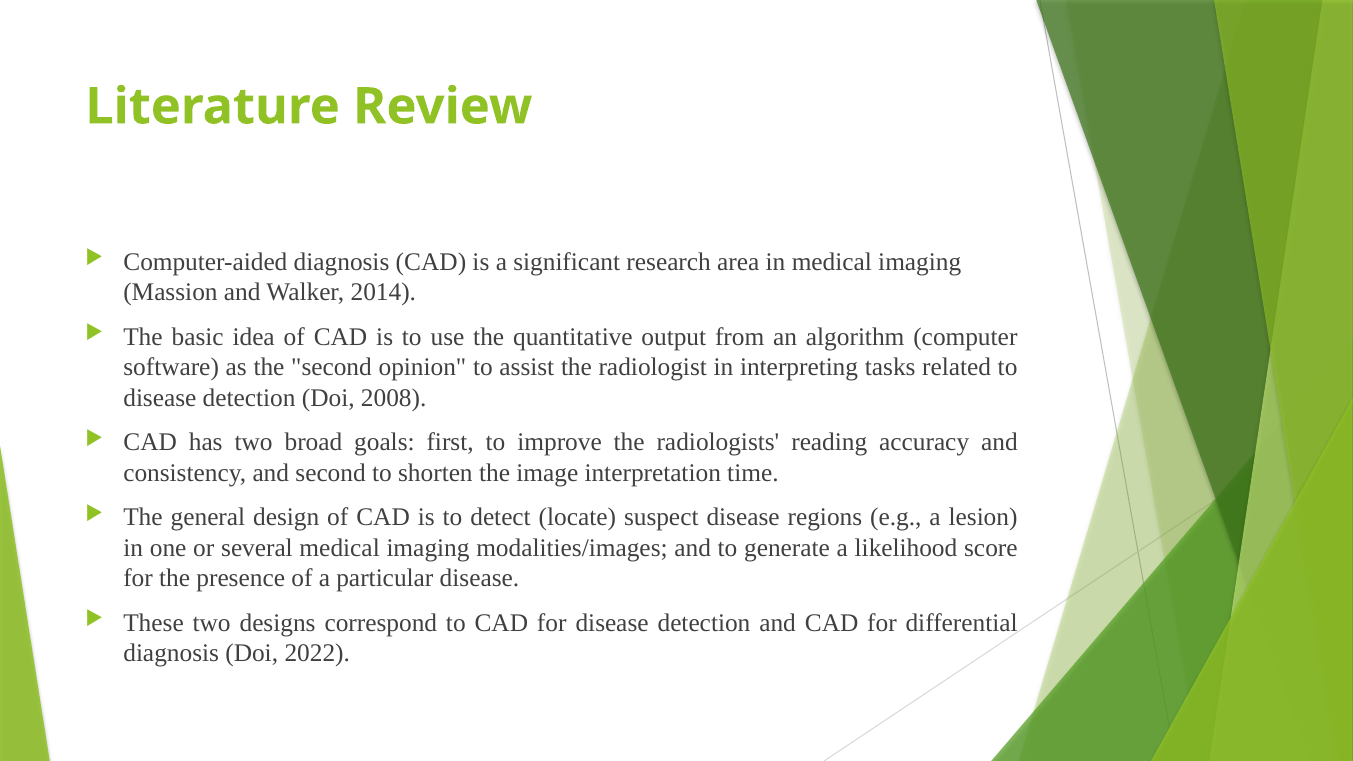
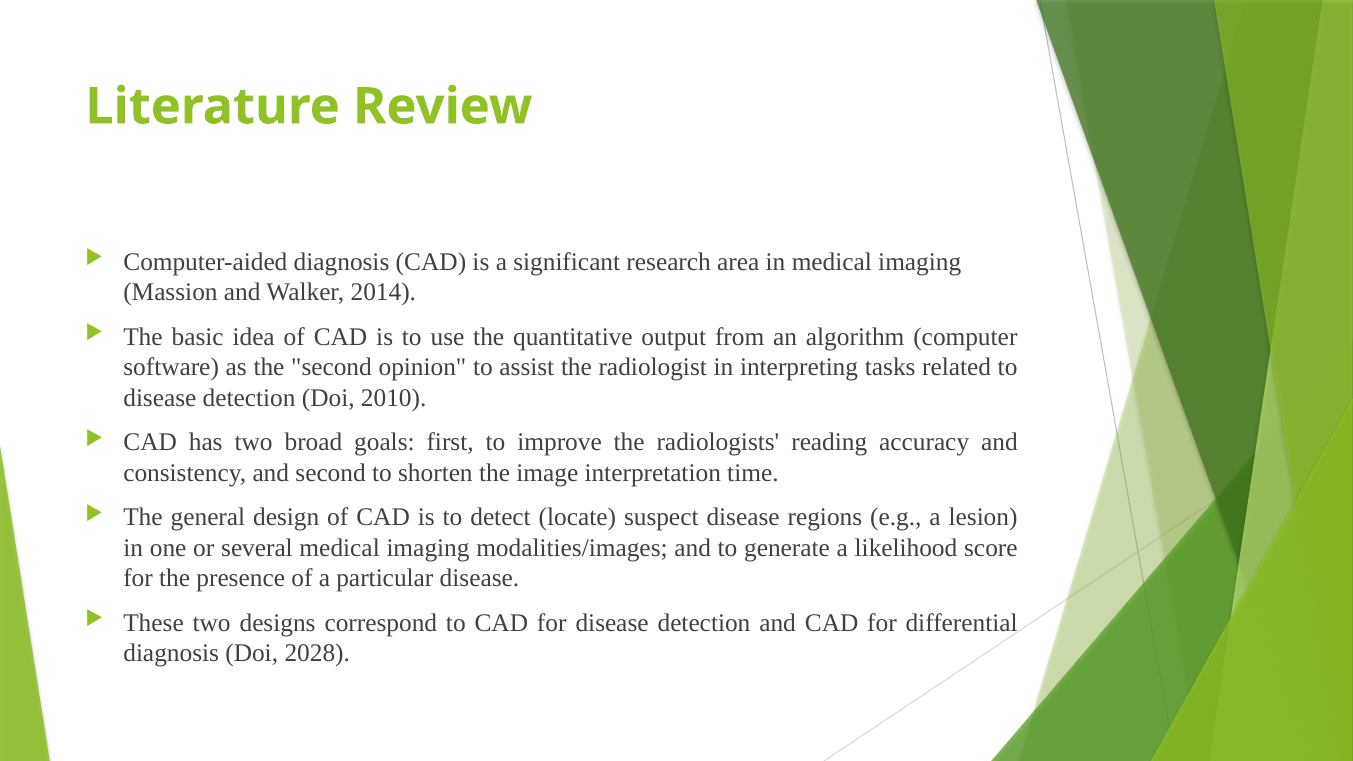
2008: 2008 -> 2010
2022: 2022 -> 2028
